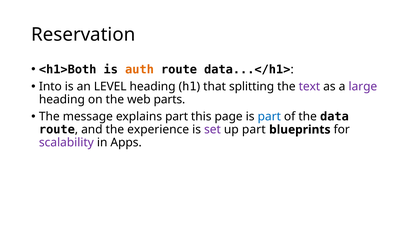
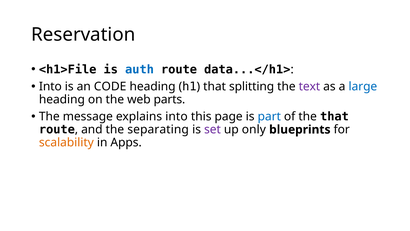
<h1>Both: <h1>Both -> <h1>File
auth colour: orange -> blue
LEVEL: LEVEL -> CODE
large colour: purple -> blue
explains part: part -> into
the data: data -> that
experience: experience -> separating
up part: part -> only
scalability colour: purple -> orange
